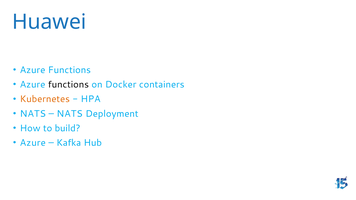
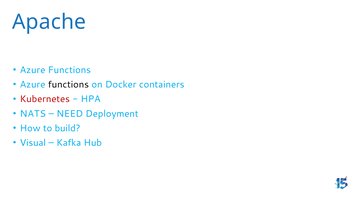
Huawei: Huawei -> Apache
Kubernetes colour: orange -> red
NATS at (70, 114): NATS -> NEED
Azure at (33, 143): Azure -> Visual
